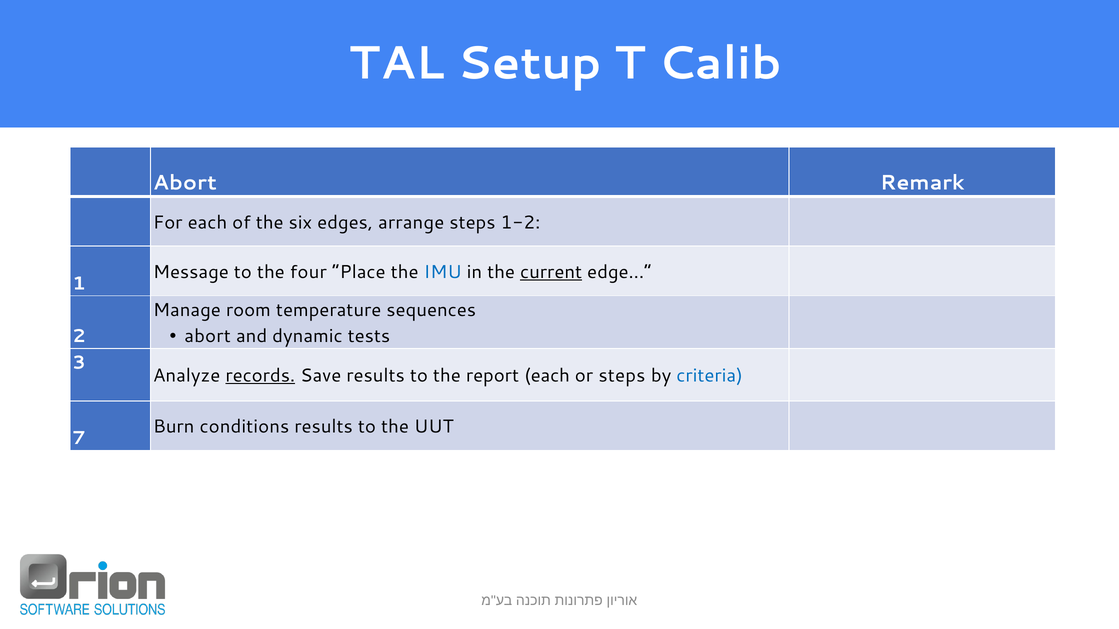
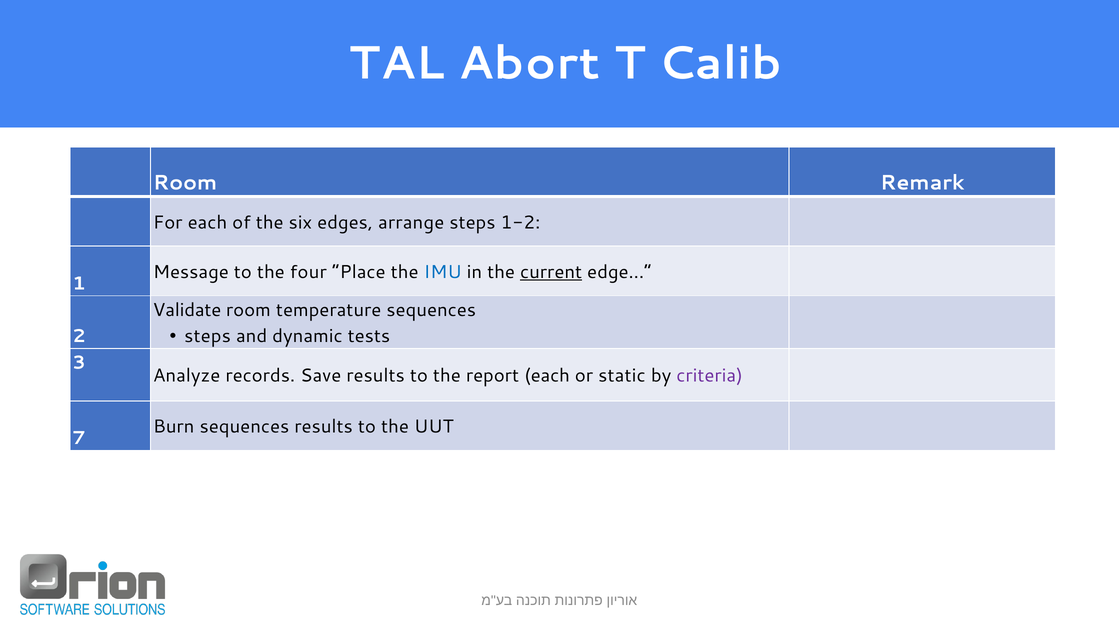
Setup: Setup -> Abort
Abort at (185, 183): Abort -> Room
Manage: Manage -> Validate
abort at (208, 336): abort -> steps
records underline: present -> none
or steps: steps -> static
criteria colour: blue -> purple
Burn conditions: conditions -> sequences
